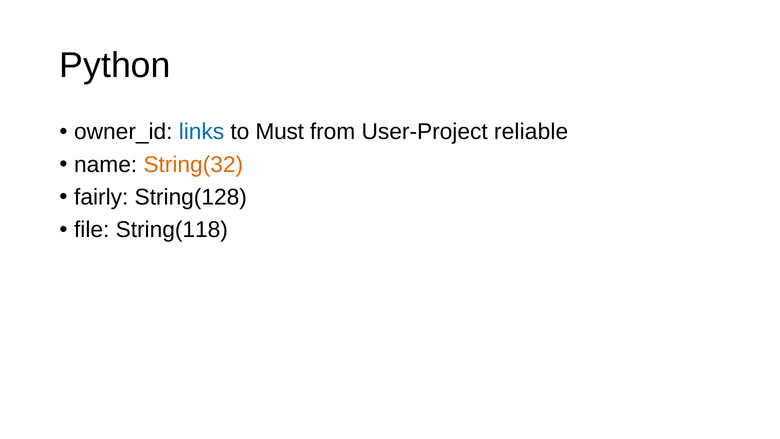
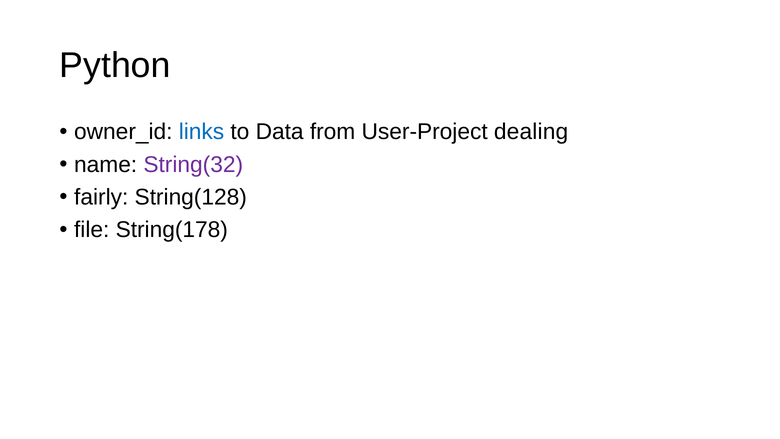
Must: Must -> Data
reliable: reliable -> dealing
String(32 colour: orange -> purple
String(118: String(118 -> String(178
